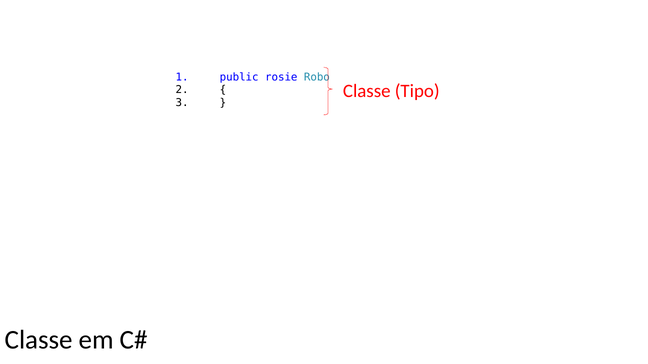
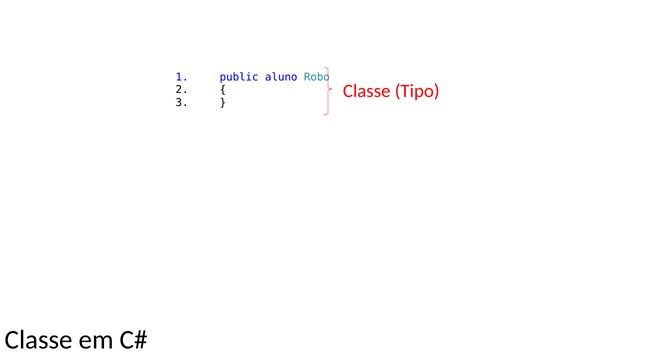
rosie: rosie -> aluno
